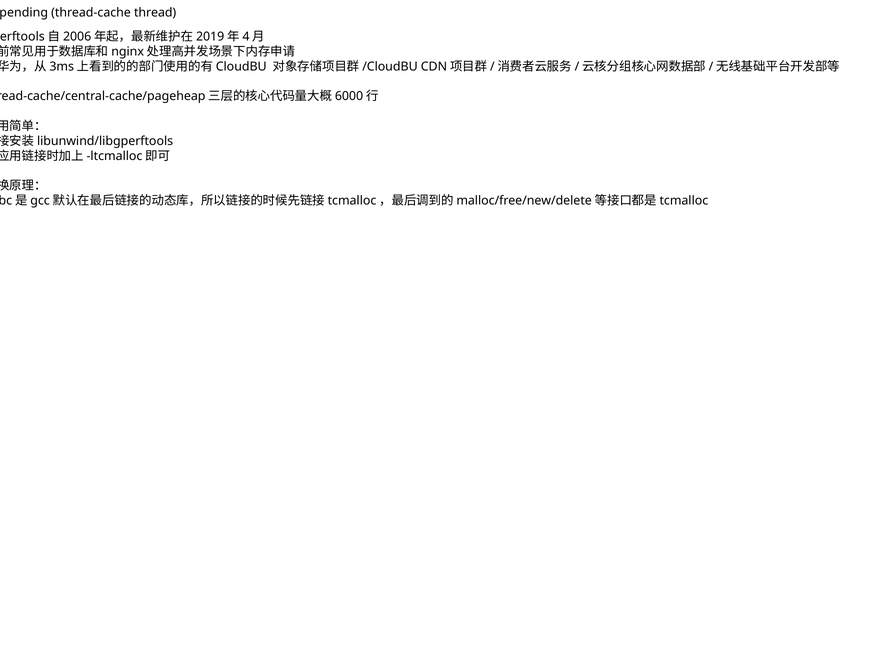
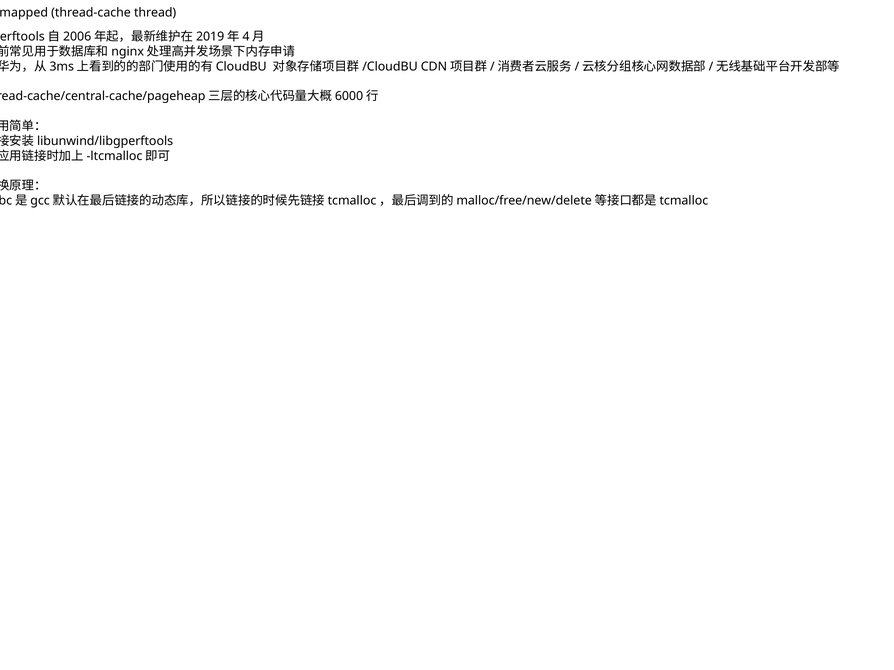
pending: pending -> mapped
